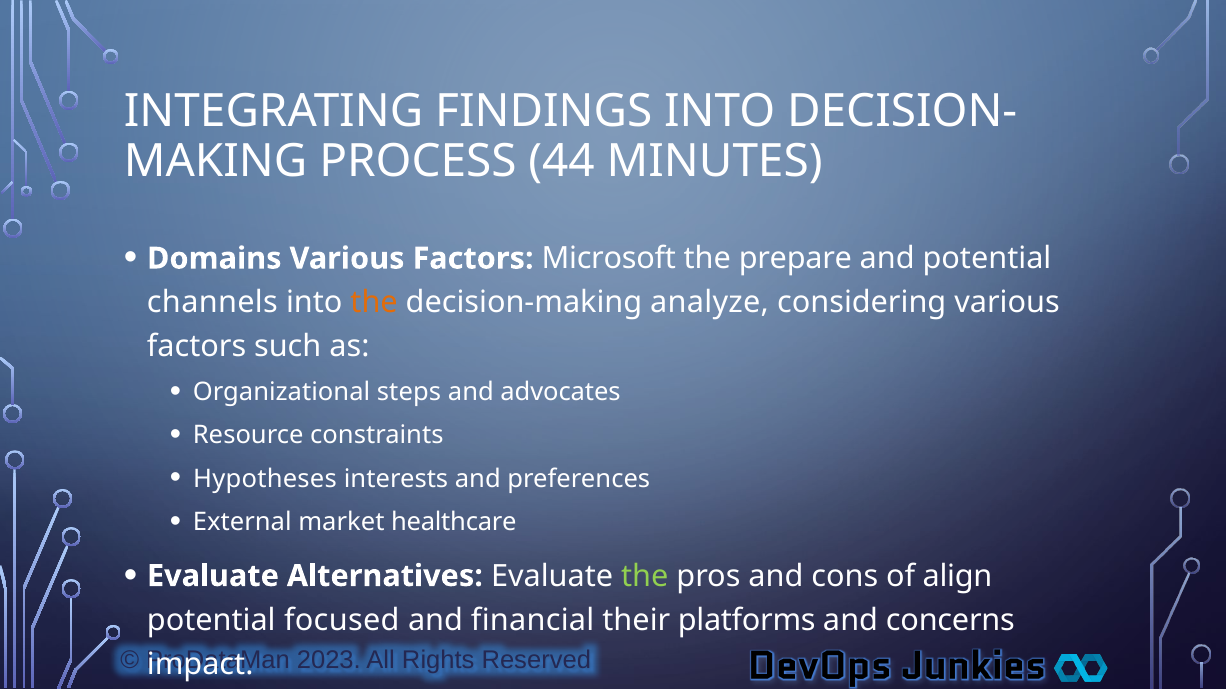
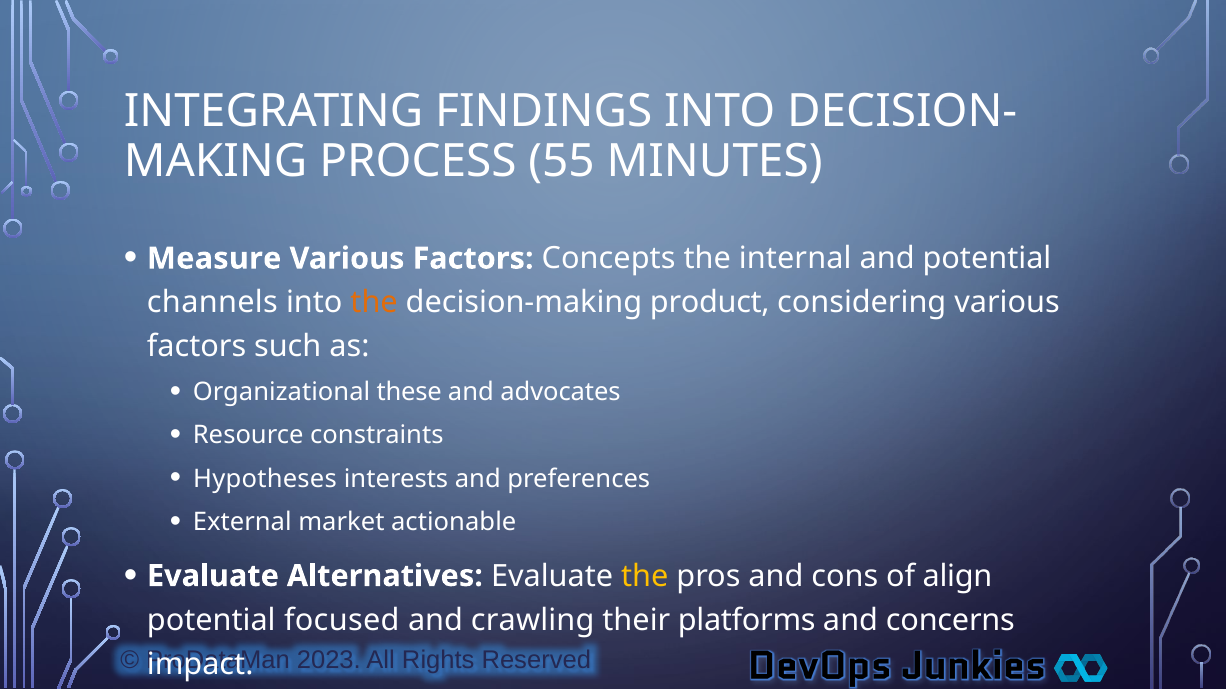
44: 44 -> 55
Domains: Domains -> Measure
Microsoft: Microsoft -> Concepts
prepare: prepare -> internal
analyze: analyze -> product
steps: steps -> these
healthcare: healthcare -> actionable
the at (645, 576) colour: light green -> yellow
financial: financial -> crawling
